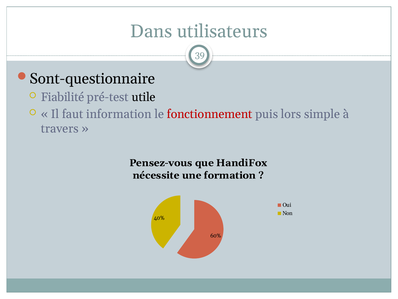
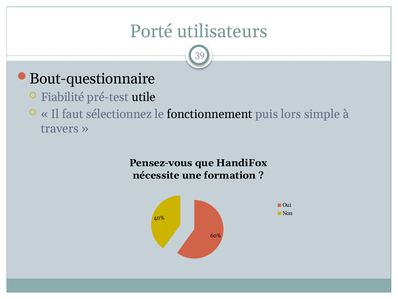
Dans: Dans -> Porté
Sont-questionnaire: Sont-questionnaire -> Bout-questionnaire
information: information -> sélectionnez
fonctionnement colour: red -> black
